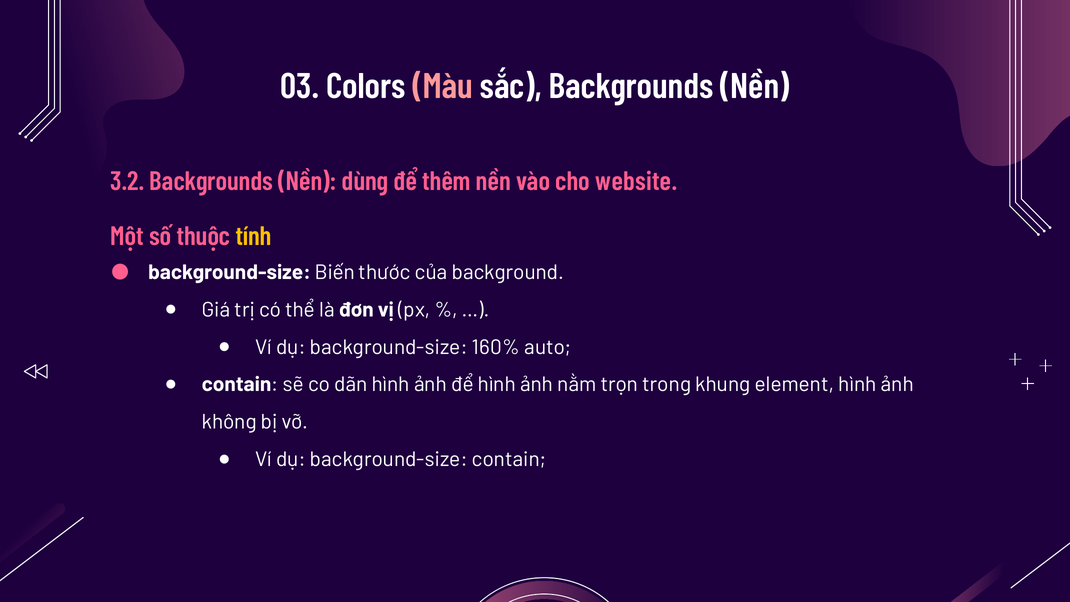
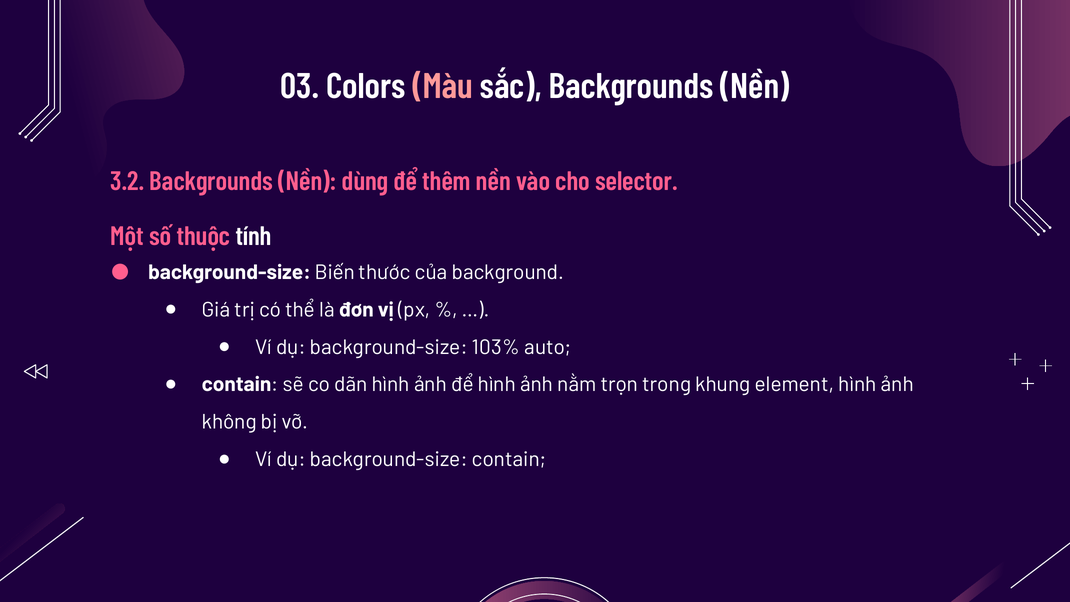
website: website -> selector
tính colour: yellow -> white
160%: 160% -> 103%
